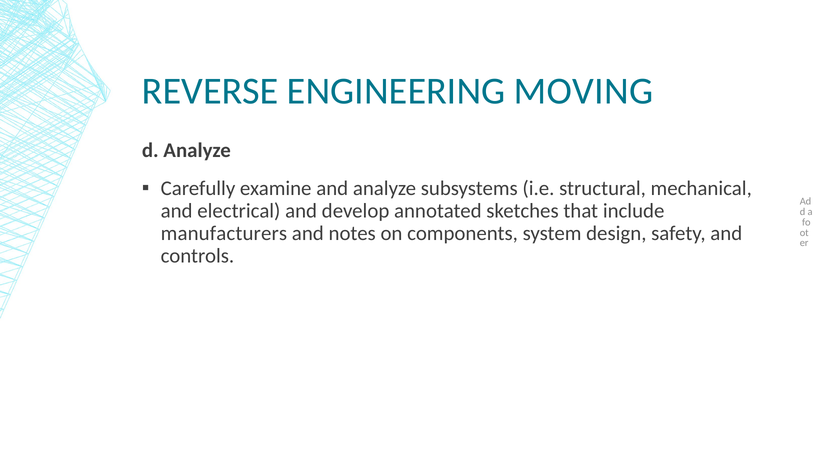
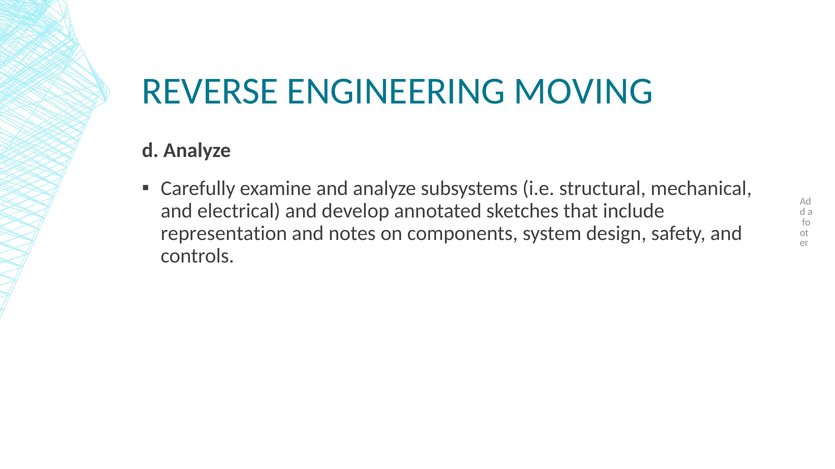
manufacturers: manufacturers -> representation
